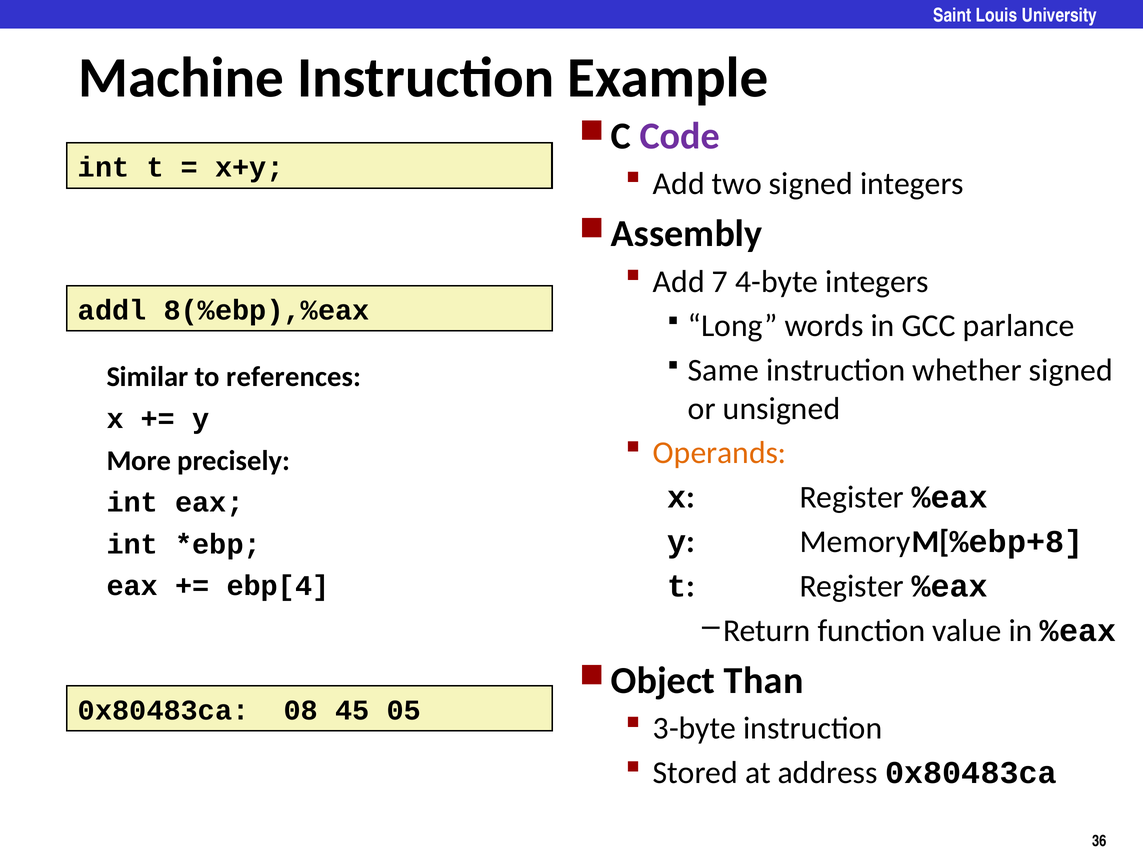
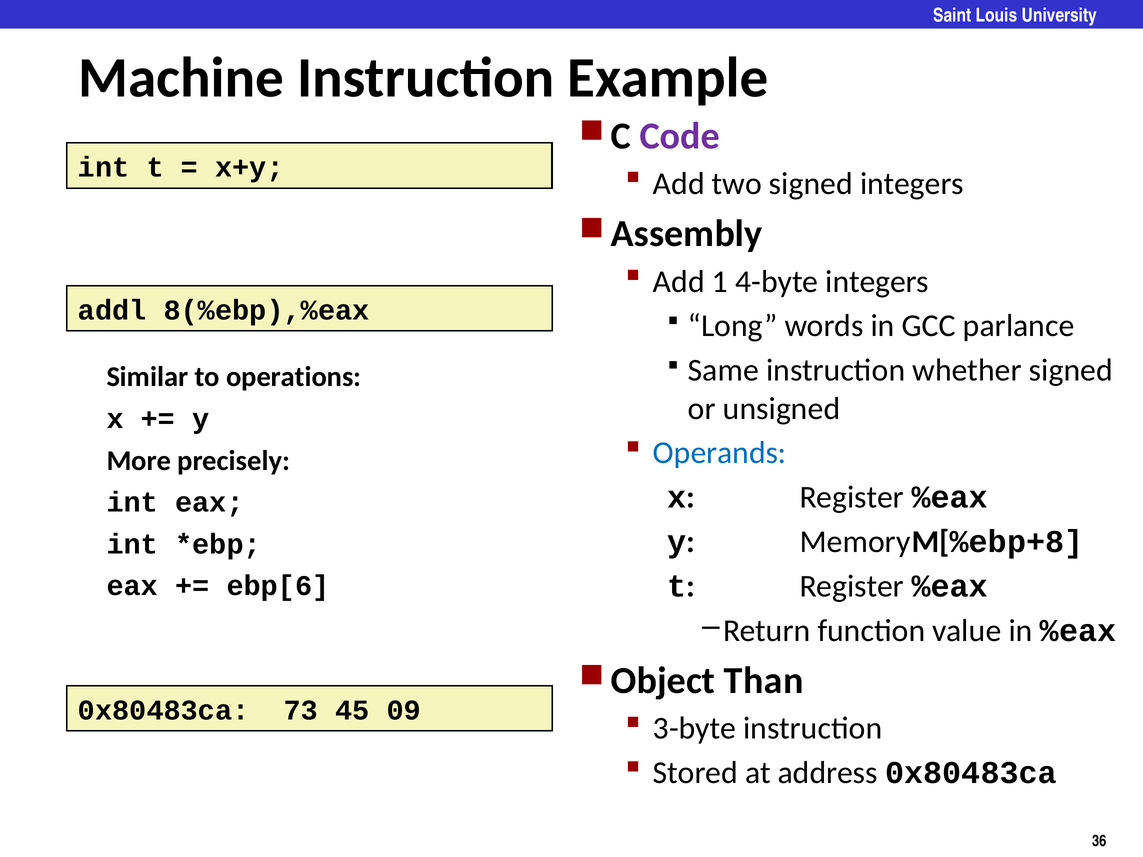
7: 7 -> 1
references: references -> operations
Operands colour: orange -> blue
ebp[4: ebp[4 -> ebp[6
08: 08 -> 73
05: 05 -> 09
